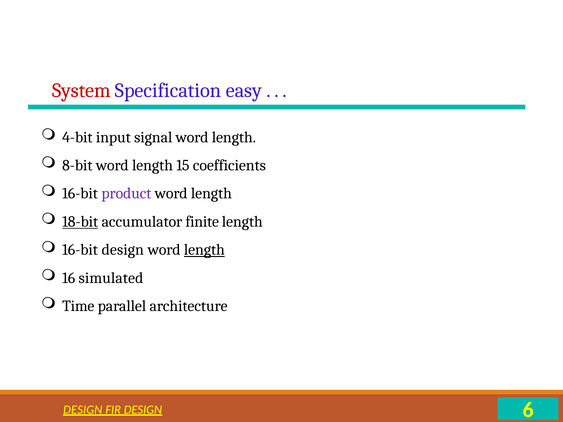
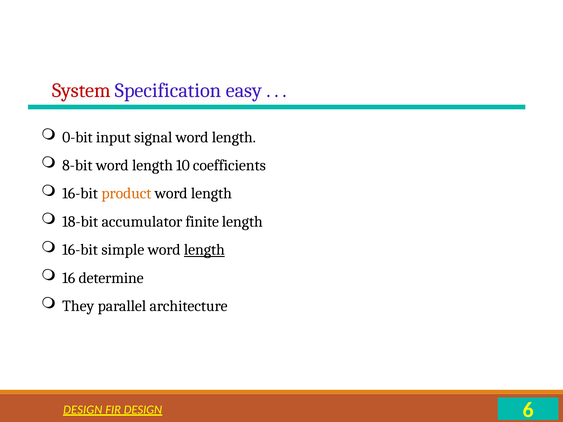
4-bit: 4-bit -> 0-bit
15: 15 -> 10
product colour: purple -> orange
18-bit underline: present -> none
16-bit design: design -> simple
simulated: simulated -> determine
Time: Time -> They
